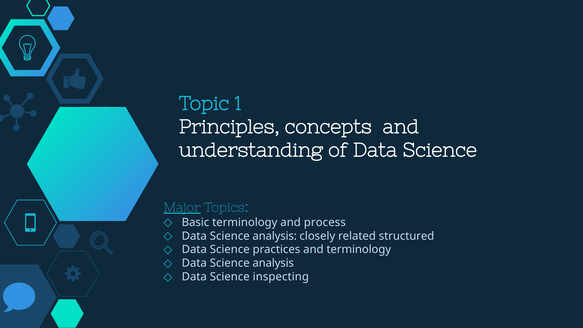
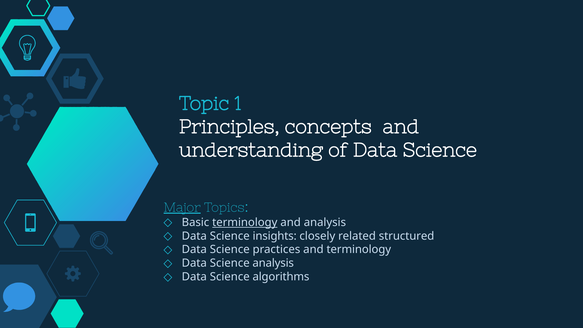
terminology at (245, 222) underline: none -> present
and process: process -> analysis
analysis at (275, 236): analysis -> insights
inspecting: inspecting -> algorithms
